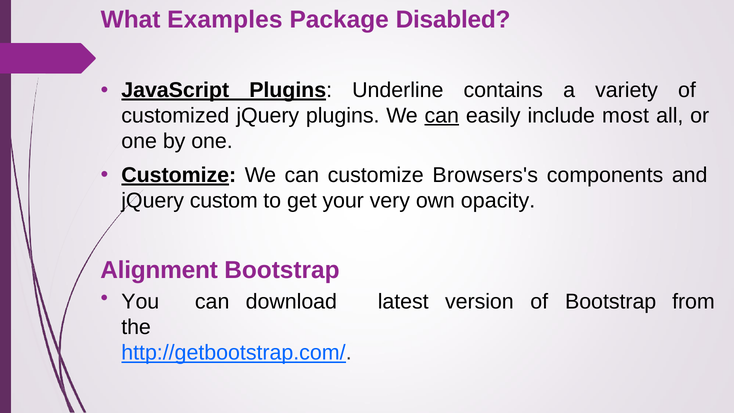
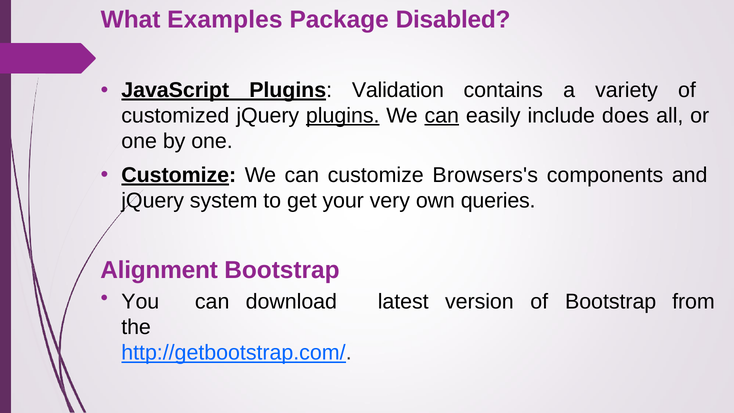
Underline: Underline -> Validation
plugins at (343, 115) underline: none -> present
most: most -> does
custom: custom -> system
opacity: opacity -> queries
